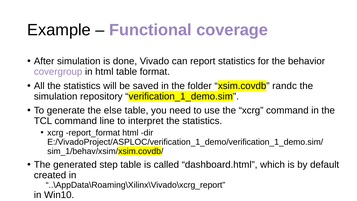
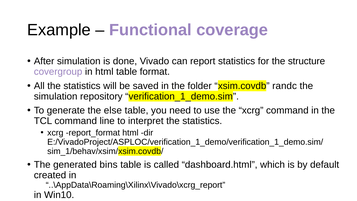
behavior: behavior -> structure
step: step -> bins
